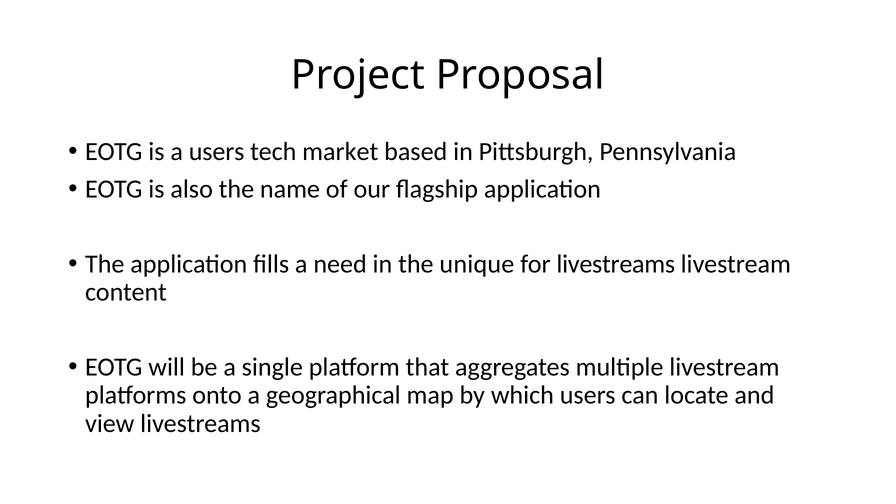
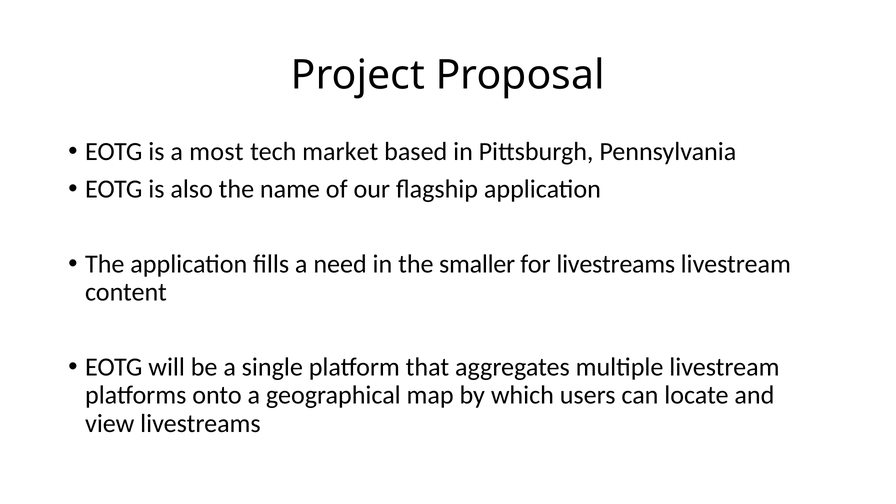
a users: users -> most
unique: unique -> smaller
